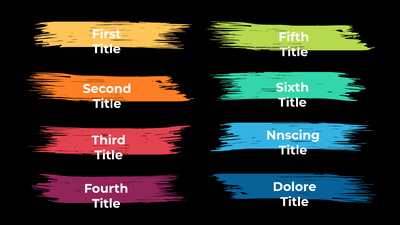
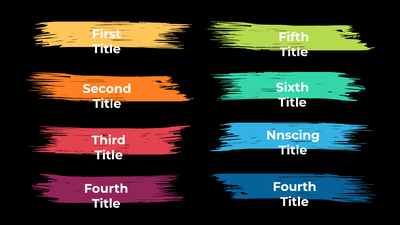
Dolore at (295, 187): Dolore -> Fourth
